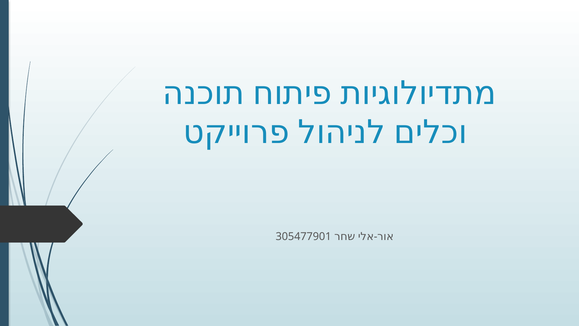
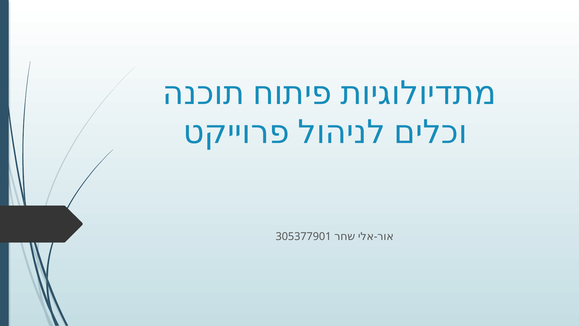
305477901: 305477901 -> 305377901
